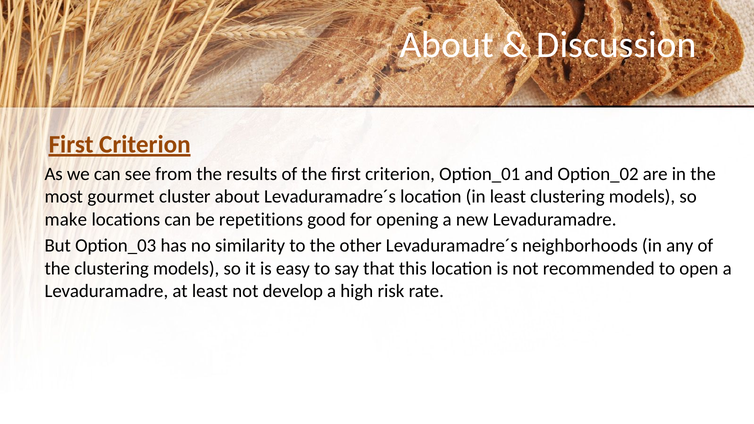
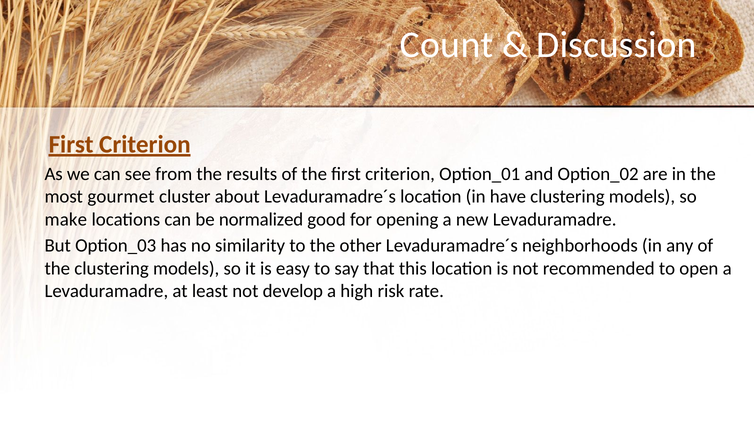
About at (447, 45): About -> Count
in least: least -> have
repetitions: repetitions -> normalized
